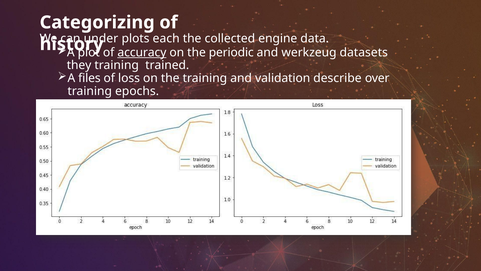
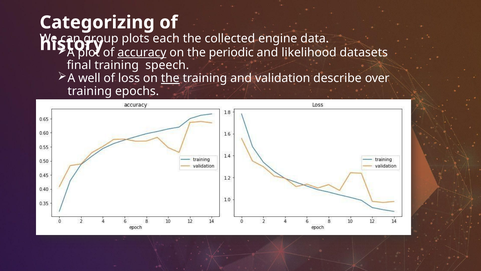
under: under -> group
werkzeug: werkzeug -> likelihood
they: they -> final
trained: trained -> speech
files: files -> well
the at (170, 78) underline: none -> present
